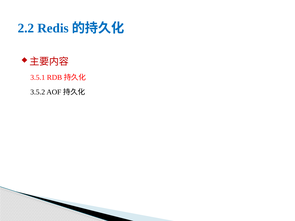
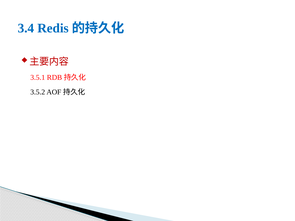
2.2: 2.2 -> 3.4
